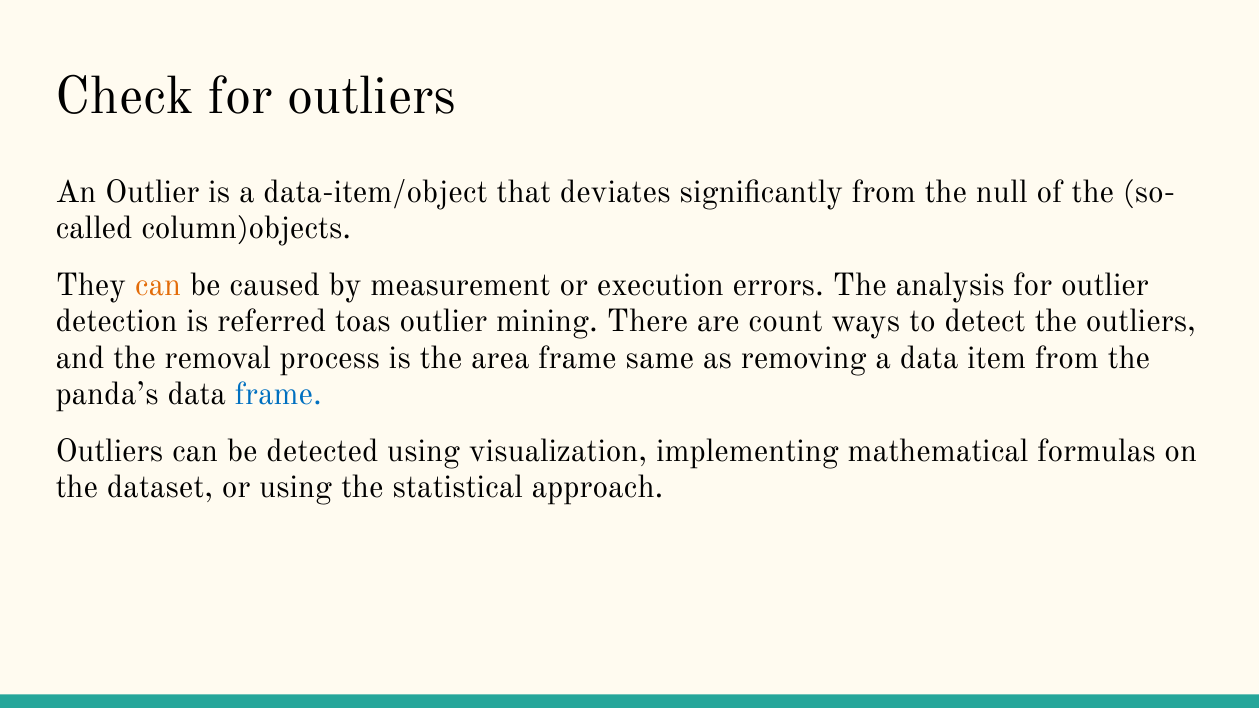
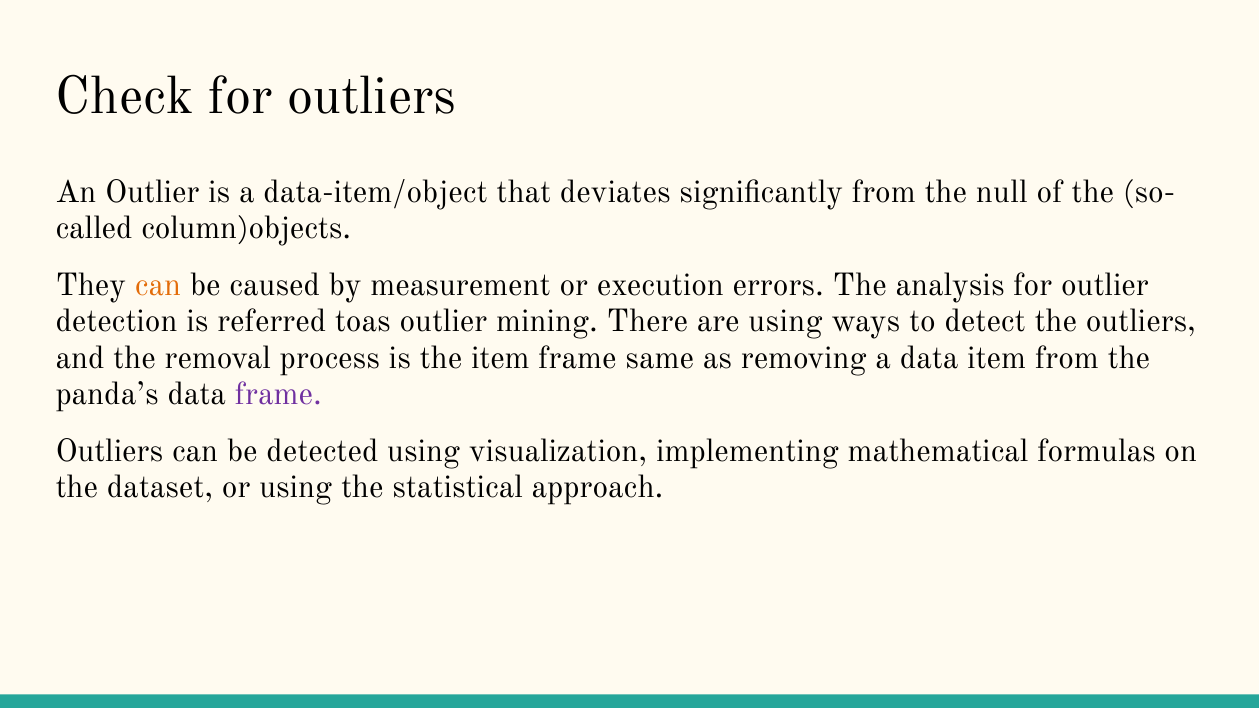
are count: count -> using
the area: area -> item
frame at (278, 394) colour: blue -> purple
